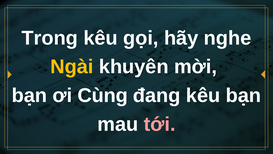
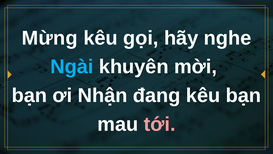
Trong: Trong -> Mừng
Ngài colour: yellow -> light blue
Cùng: Cùng -> Nhận
